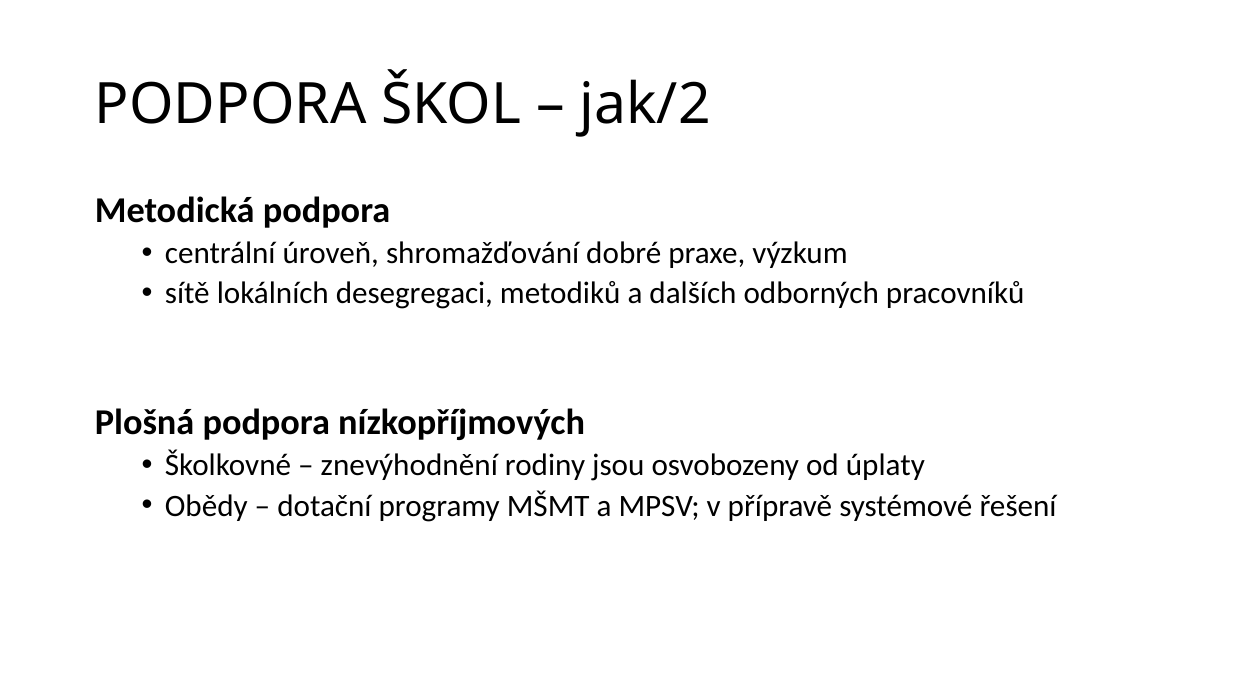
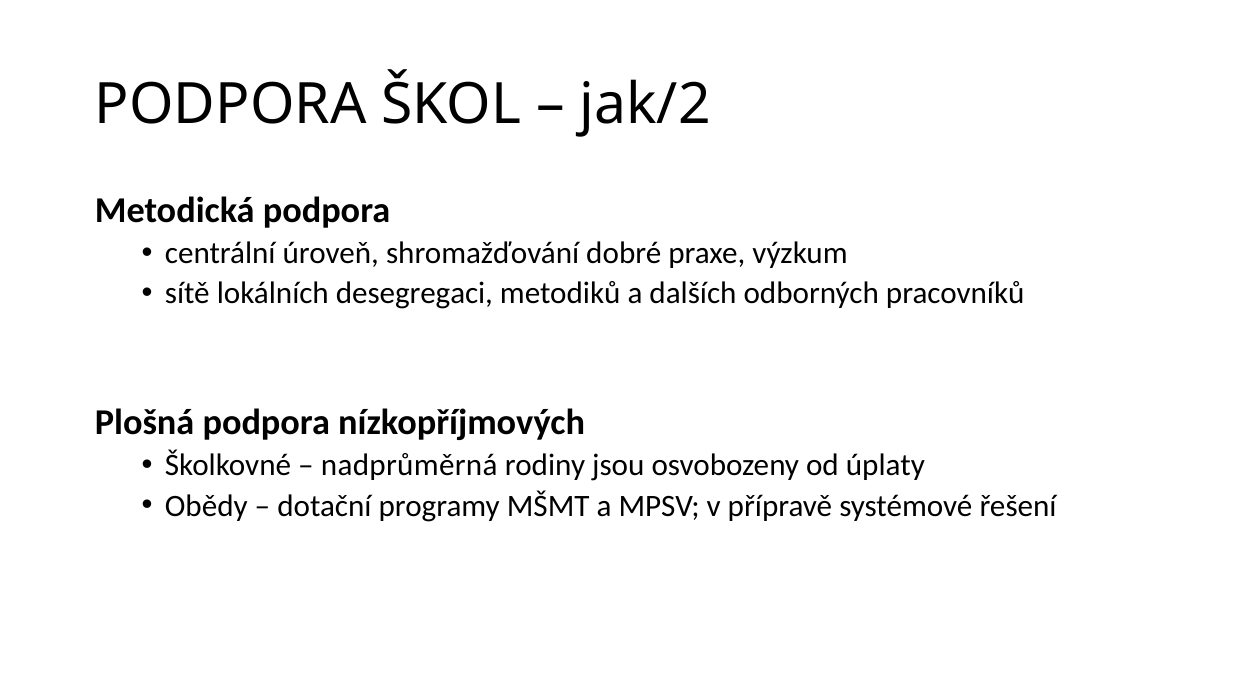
znevýhodnění: znevýhodnění -> nadprůměrná
